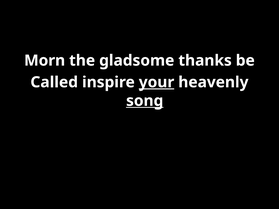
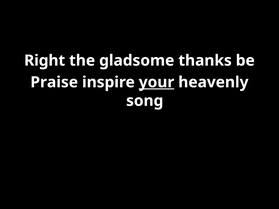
Morn: Morn -> Right
Called: Called -> Praise
song underline: present -> none
